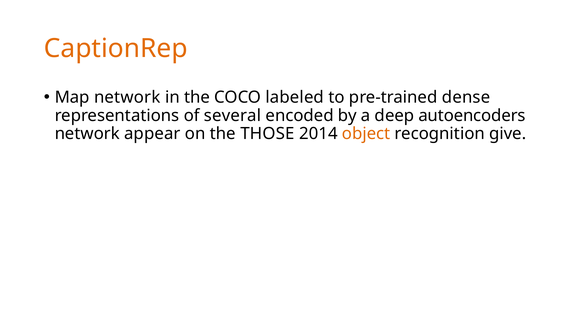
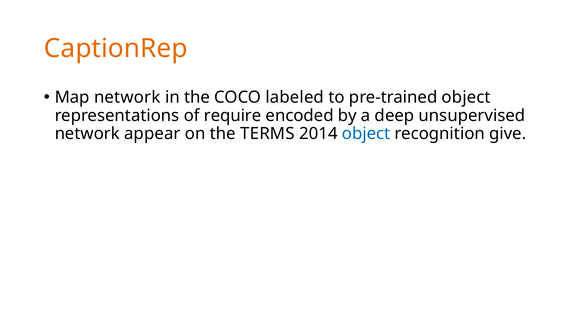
pre-trained dense: dense -> object
several: several -> require
autoencoders: autoencoders -> unsupervised
THOSE: THOSE -> TERMS
object at (366, 134) colour: orange -> blue
